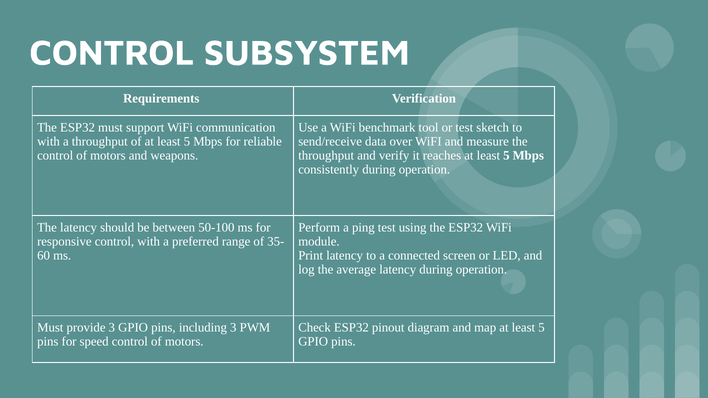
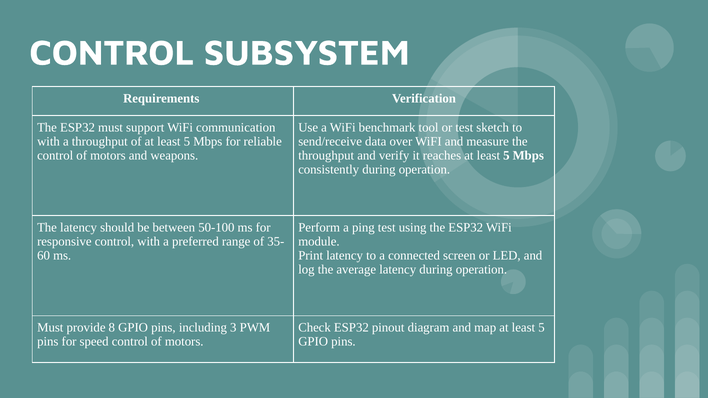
provide 3: 3 -> 8
